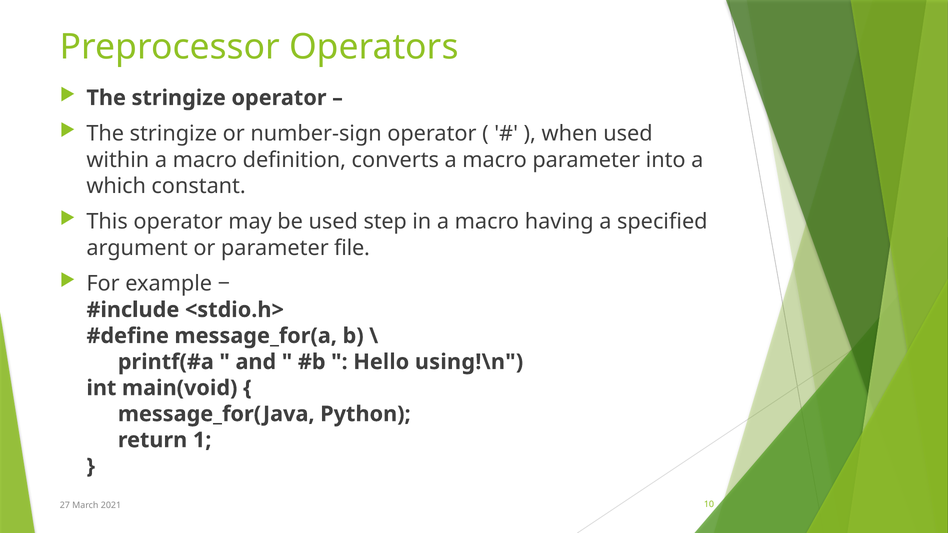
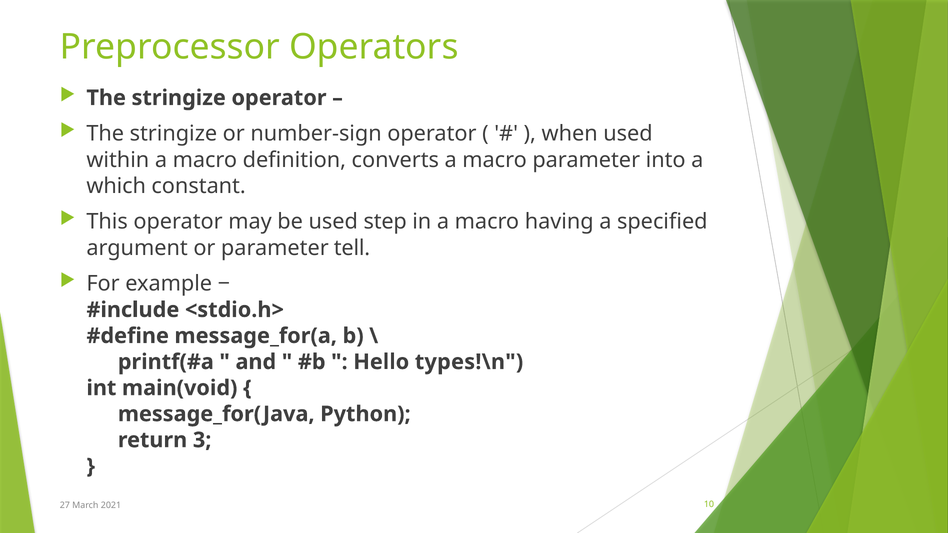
file: file -> tell
using!\n: using!\n -> types!\n
1: 1 -> 3
